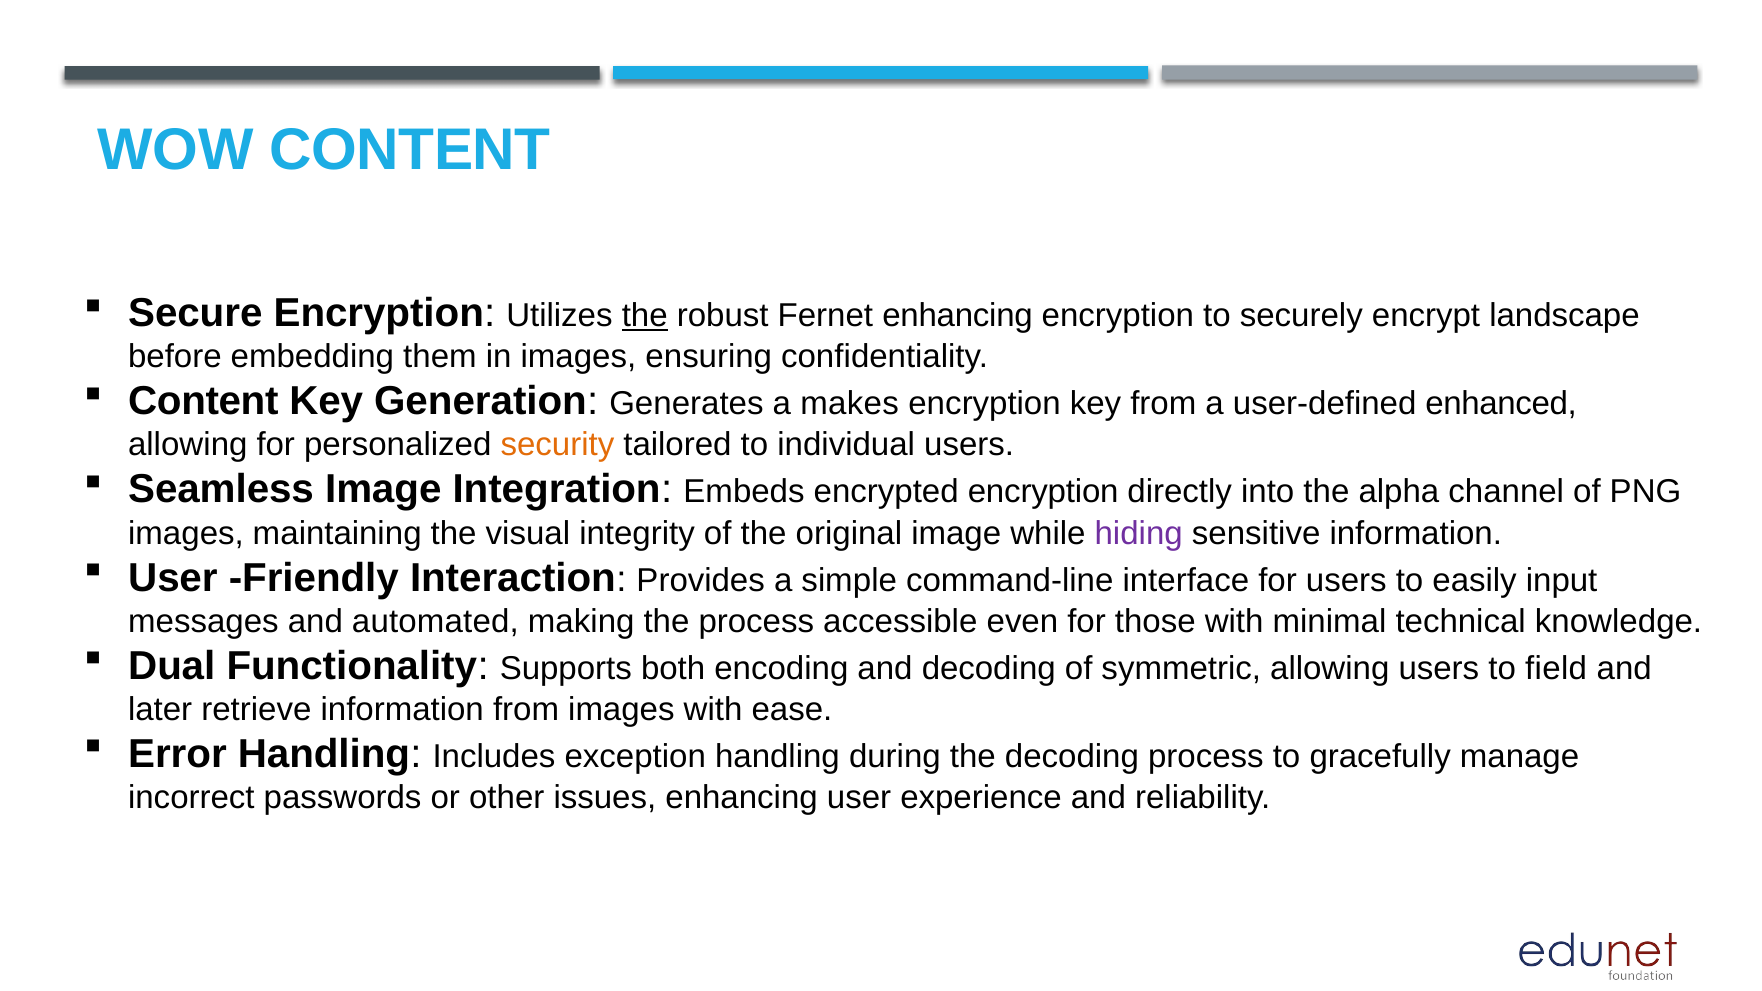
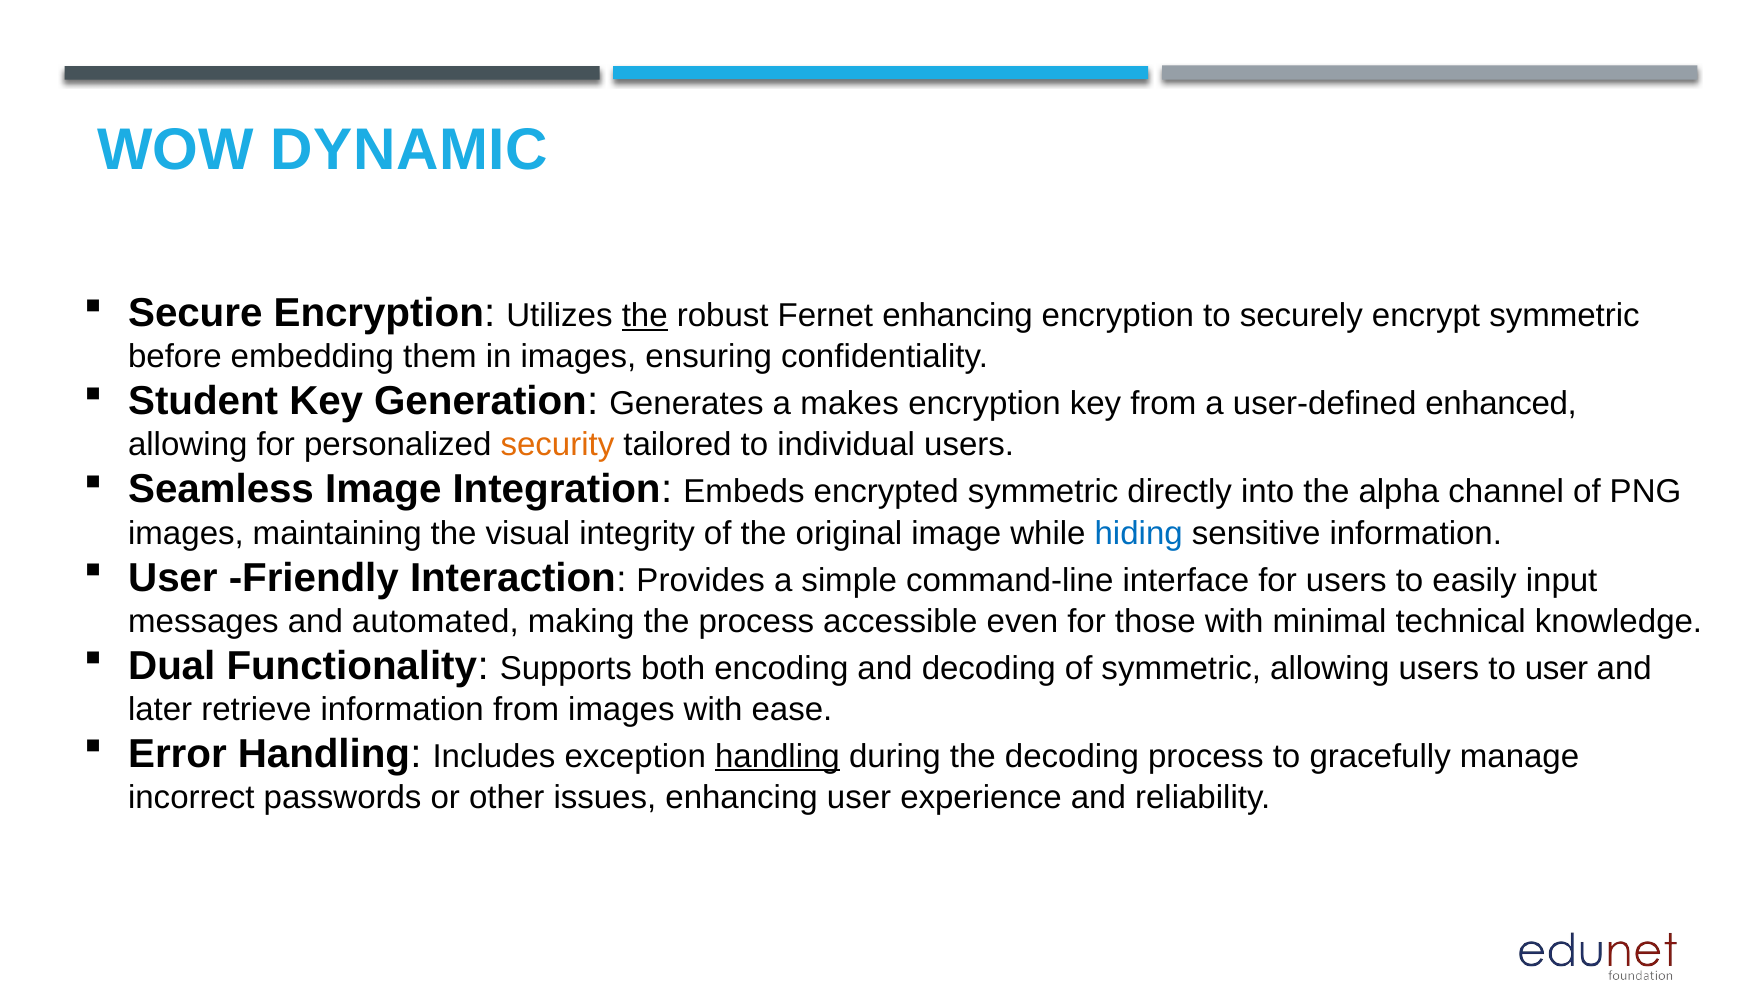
WOW CONTENT: CONTENT -> DYNAMIC
encrypt landscape: landscape -> symmetric
Content at (203, 402): Content -> Student
encrypted encryption: encryption -> symmetric
hiding colour: purple -> blue
to field: field -> user
handling at (777, 756) underline: none -> present
